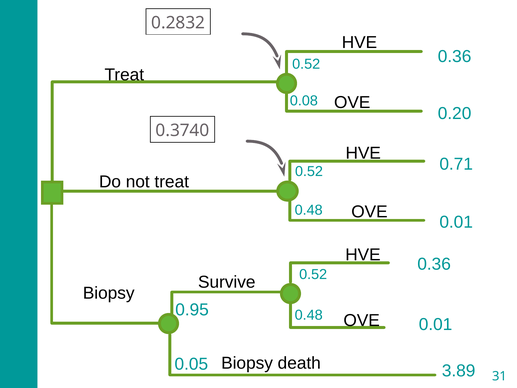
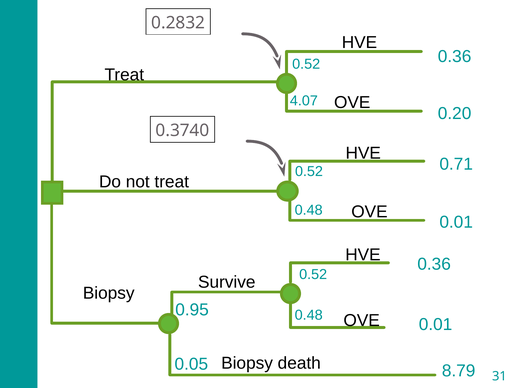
0.08: 0.08 -> 4.07
3.89: 3.89 -> 8.79
